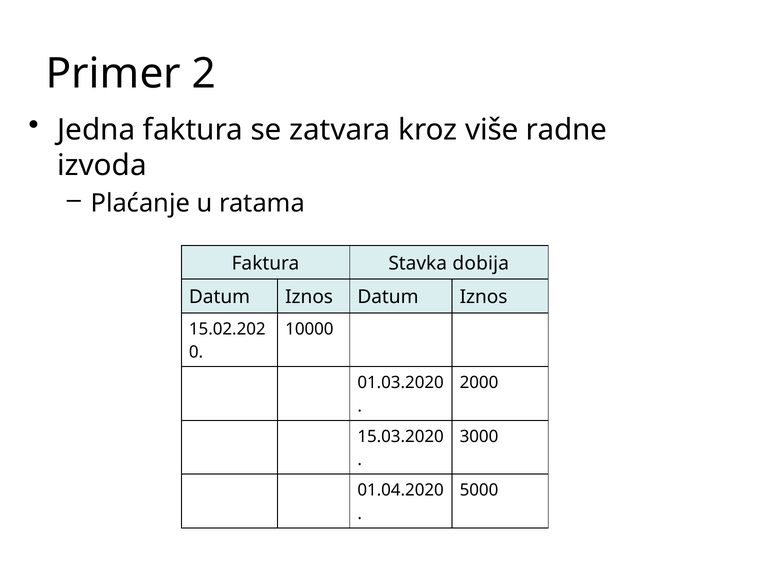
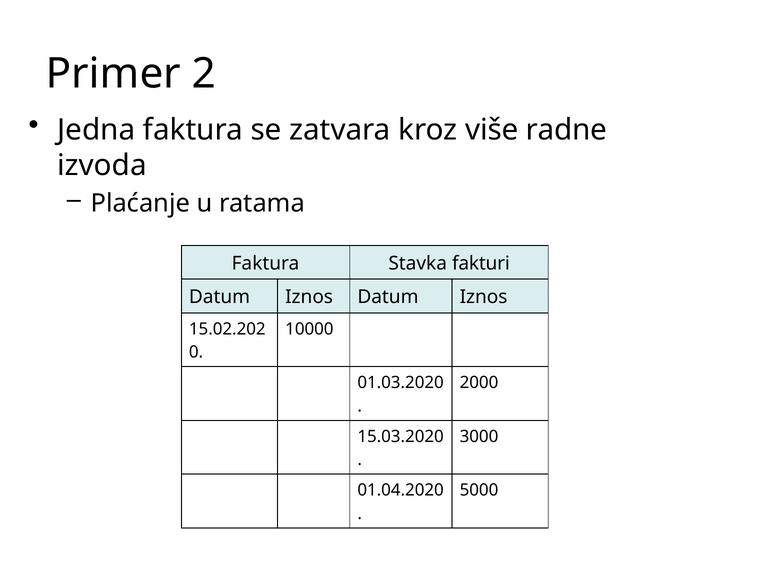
dobija: dobija -> fakturi
